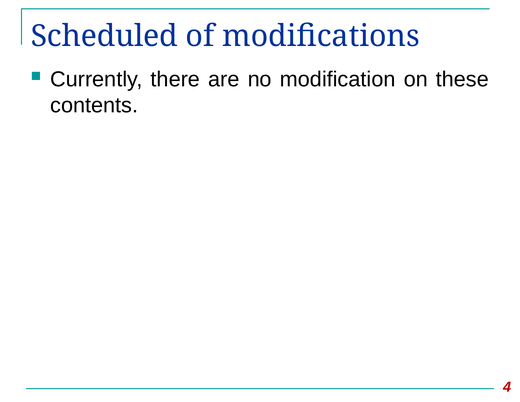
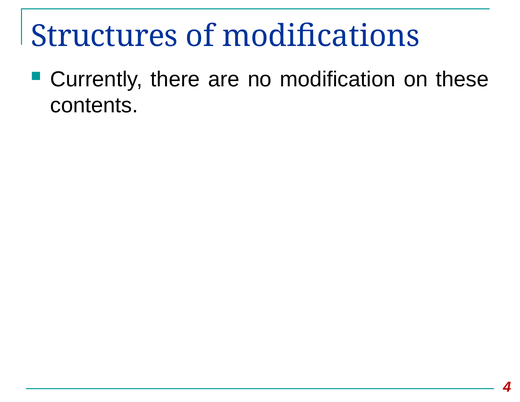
Scheduled: Scheduled -> Structures
